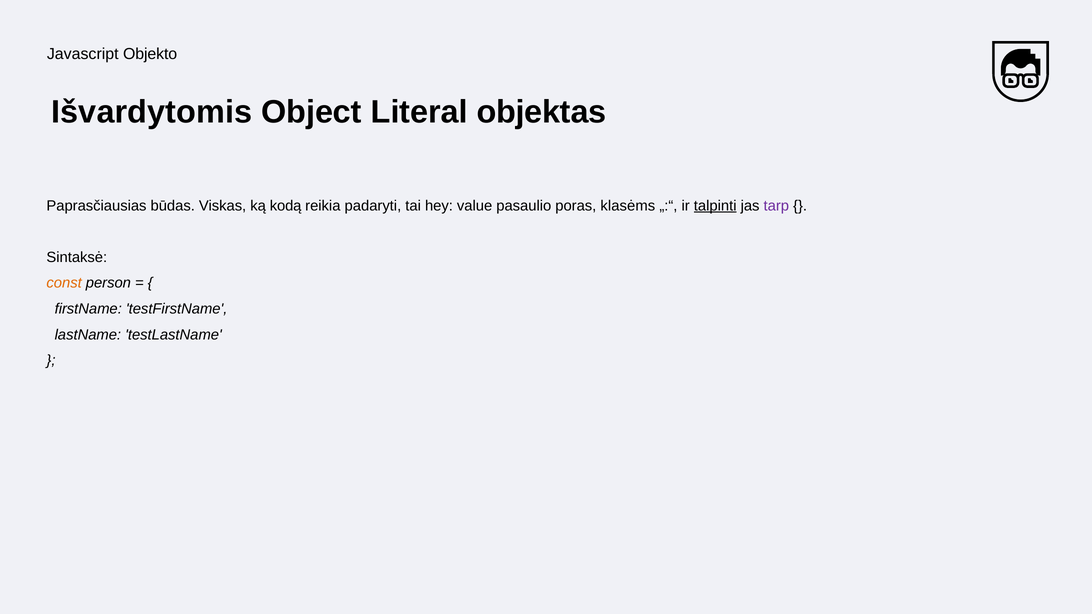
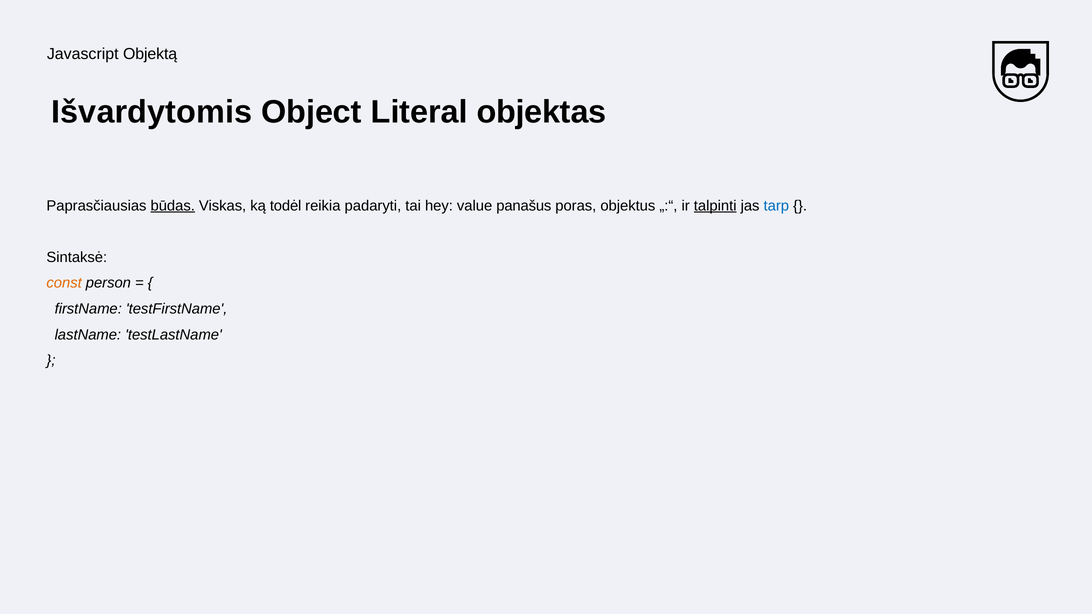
Objekto: Objekto -> Objektą
būdas underline: none -> present
kodą: kodą -> todėl
pasaulio: pasaulio -> panašus
klasėms: klasėms -> objektus
tarp colour: purple -> blue
